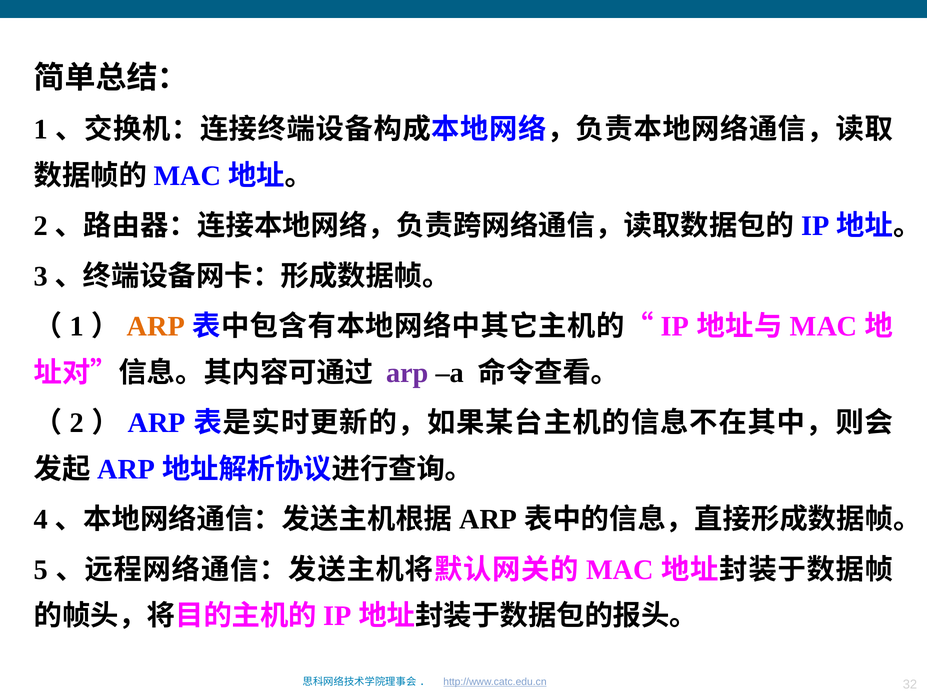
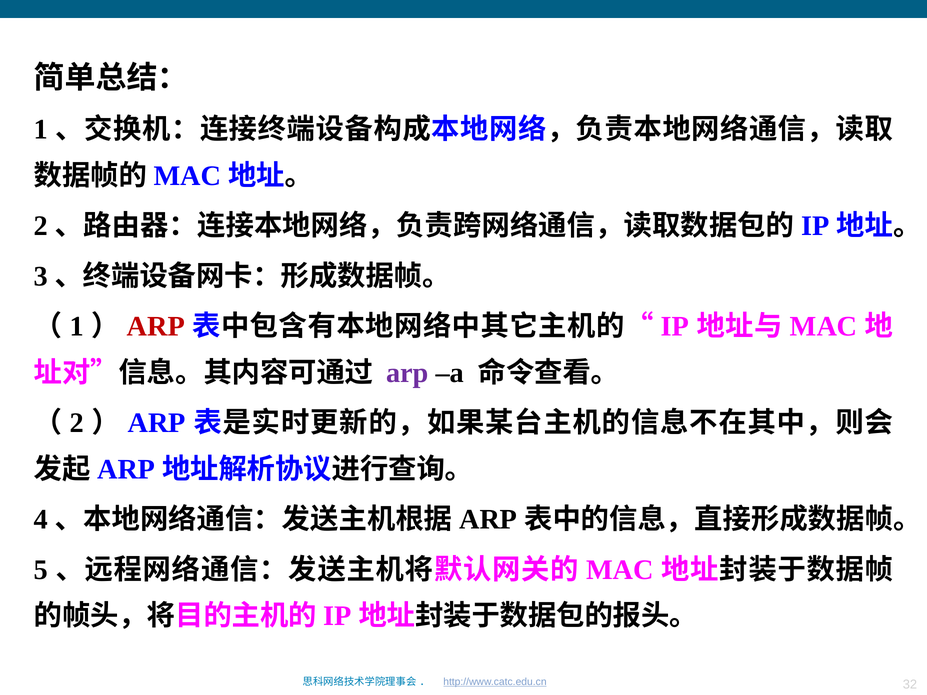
ARP at (156, 327) colour: orange -> red
